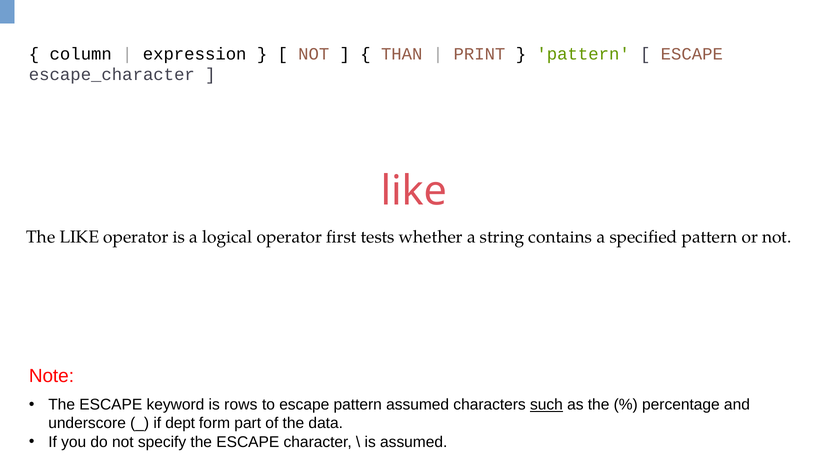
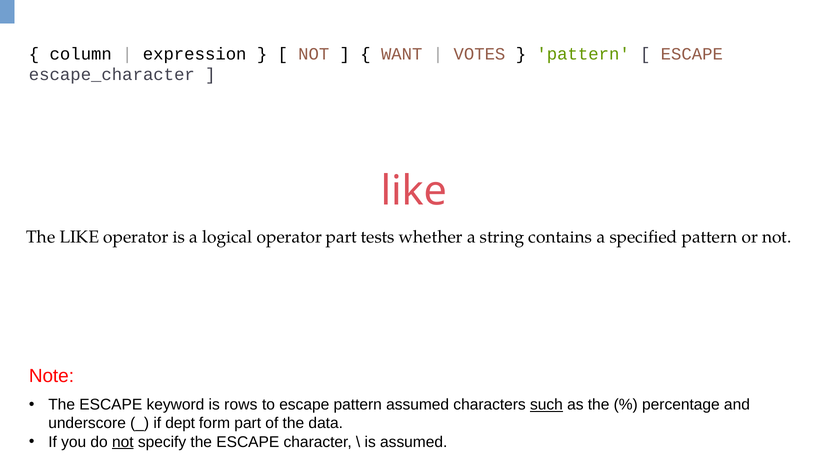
THAN: THAN -> WANT
PRINT: PRINT -> VOTES
operator first: first -> part
not at (123, 442) underline: none -> present
